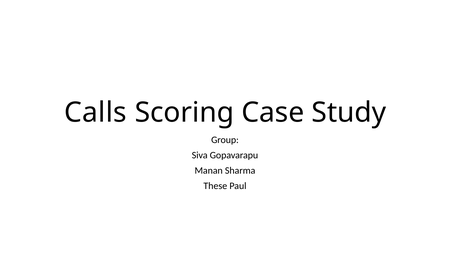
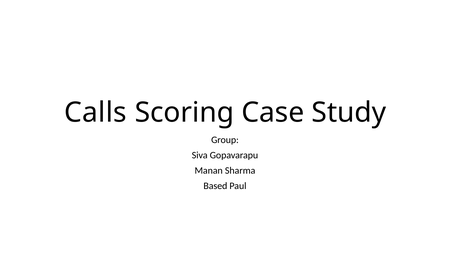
These: These -> Based
